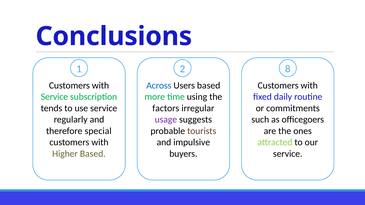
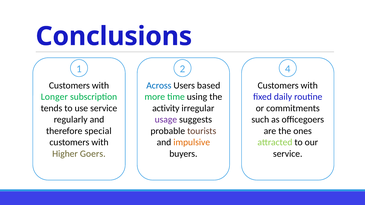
8: 8 -> 4
Service at (54, 97): Service -> Longer
factors: factors -> activity
impulsive colour: black -> orange
Higher Based: Based -> Goers
